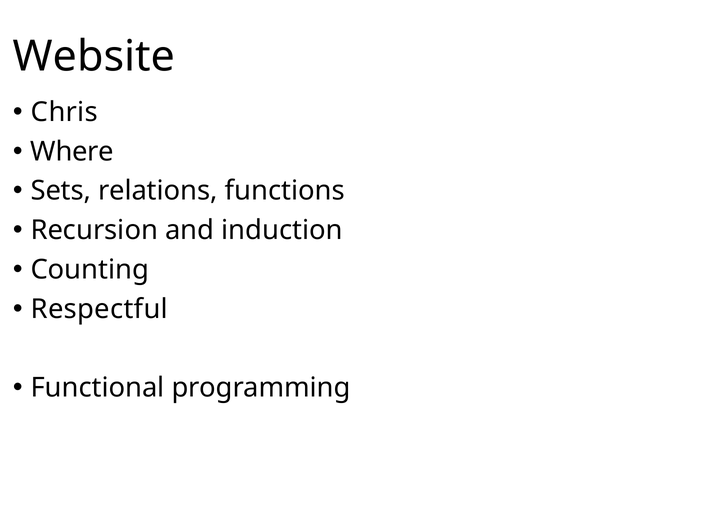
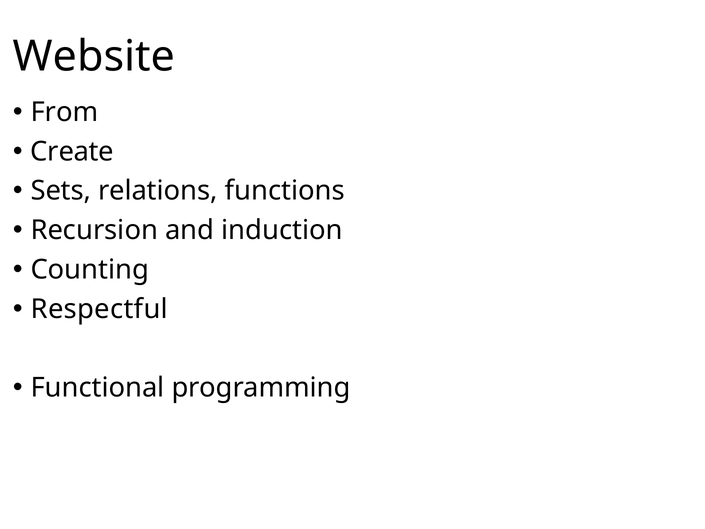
Chris: Chris -> From
Where: Where -> Create
